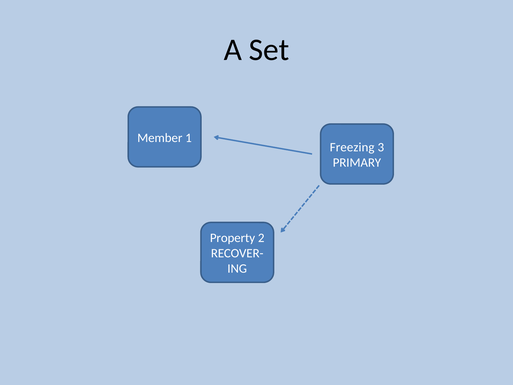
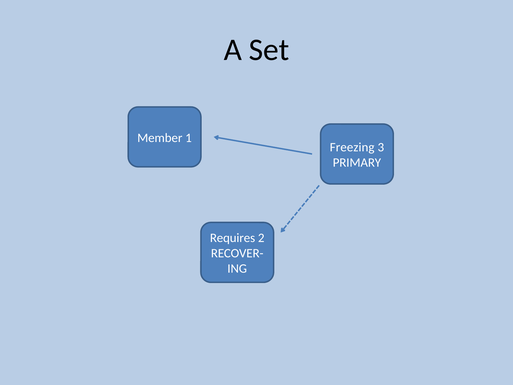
Property: Property -> Requires
